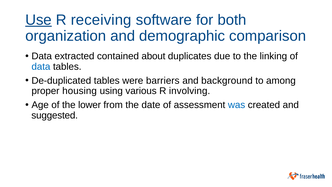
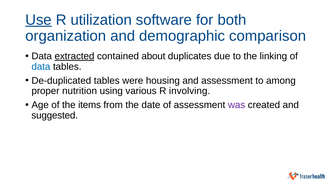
receiving: receiving -> utilization
extracted underline: none -> present
barriers: barriers -> housing
and background: background -> assessment
housing: housing -> nutrition
lower: lower -> items
was colour: blue -> purple
